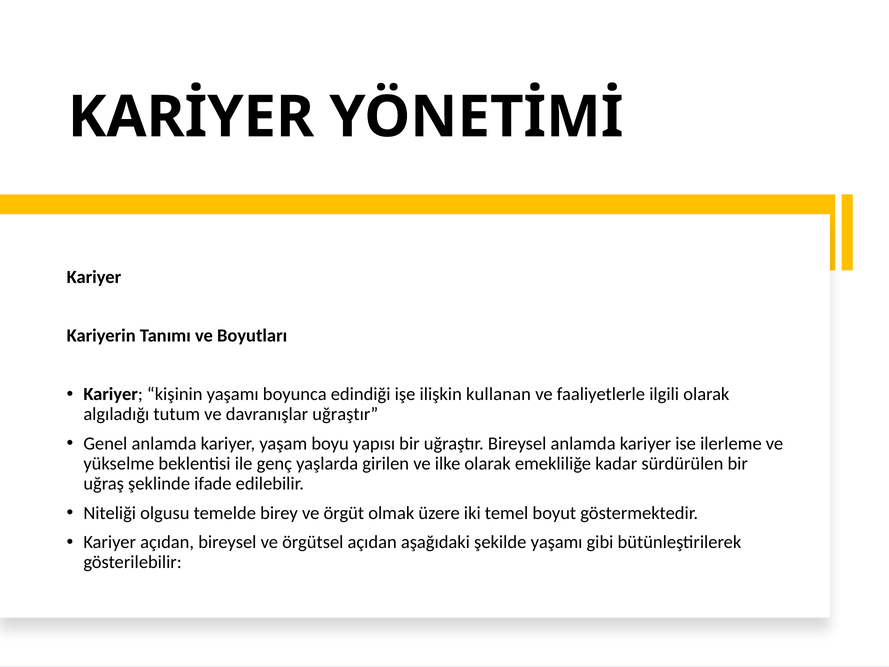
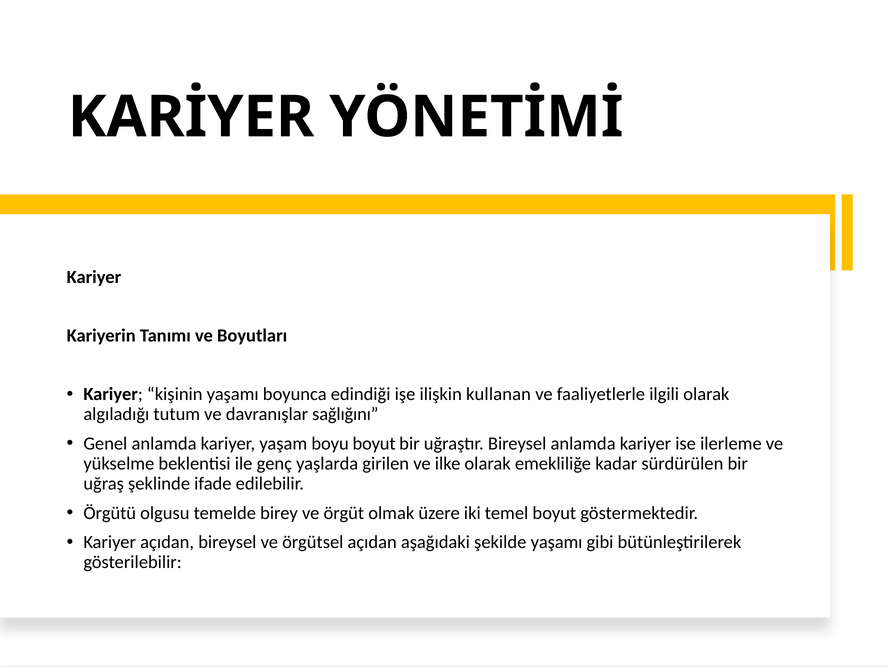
davranışlar uğraştır: uğraştır -> sağlığını
boyu yapısı: yapısı -> boyut
Niteliği: Niteliği -> Örgütü
